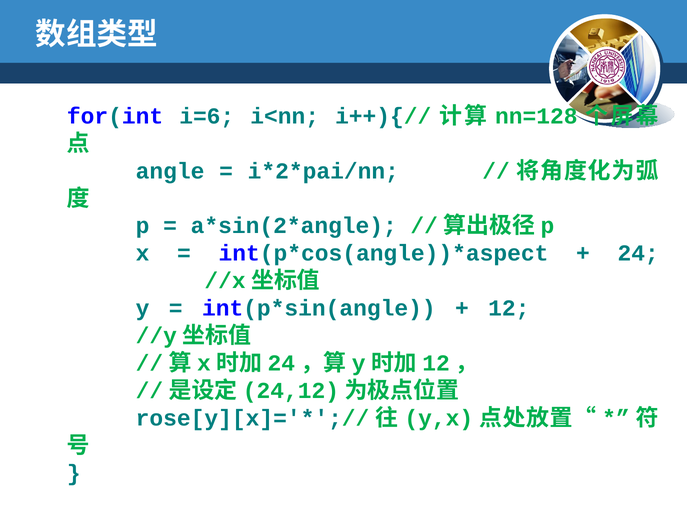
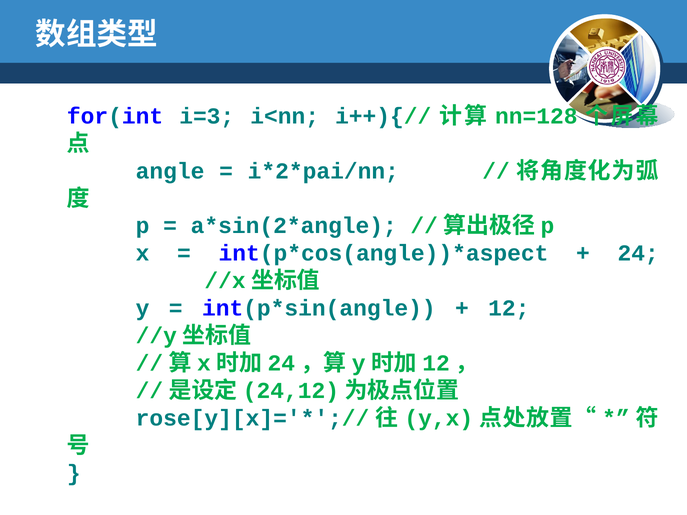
i=6: i=6 -> i=3
